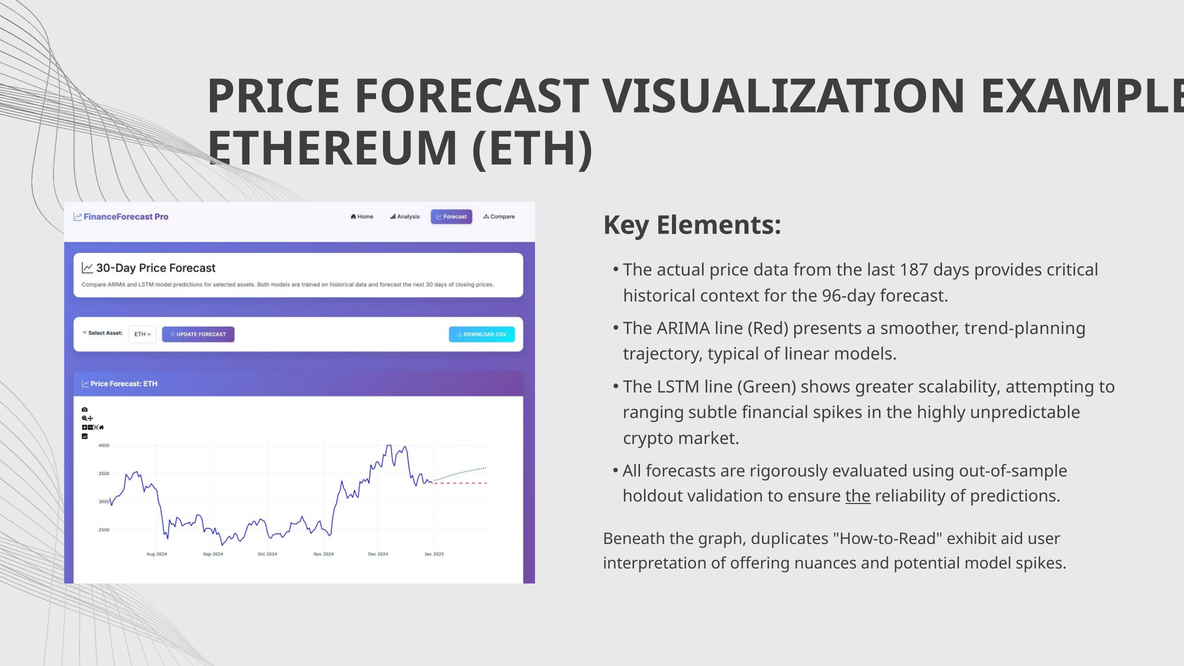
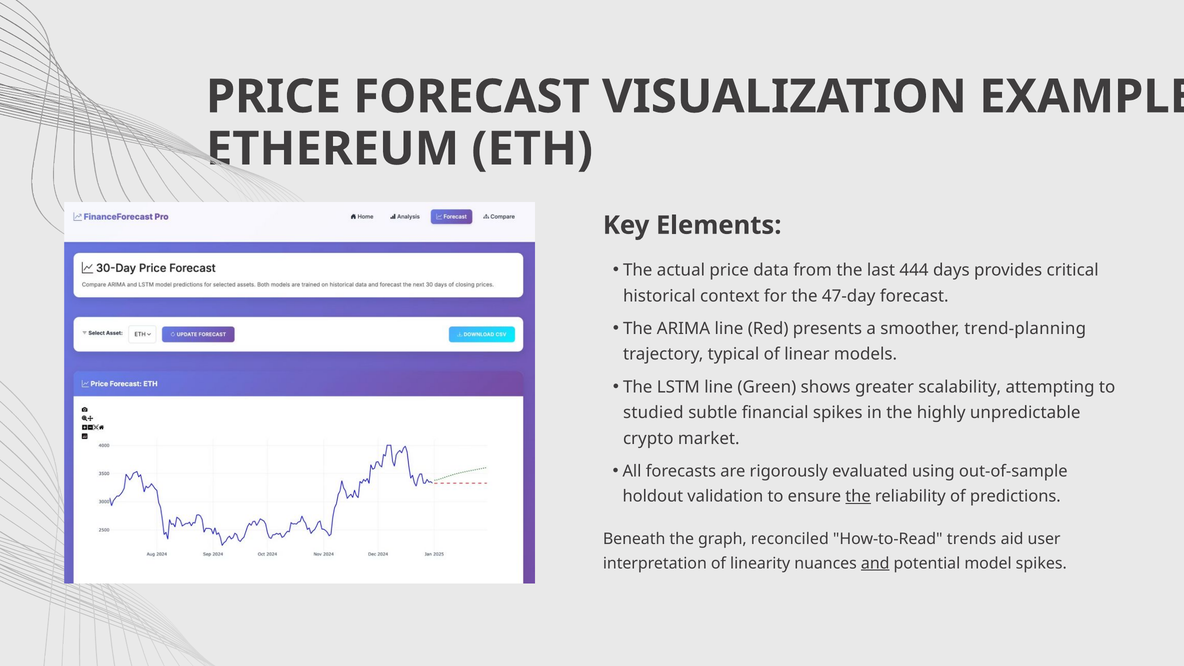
187: 187 -> 444
96-day: 96-day -> 47-day
ranging: ranging -> studied
duplicates: duplicates -> reconciled
exhibit: exhibit -> trends
offering: offering -> linearity
and underline: none -> present
